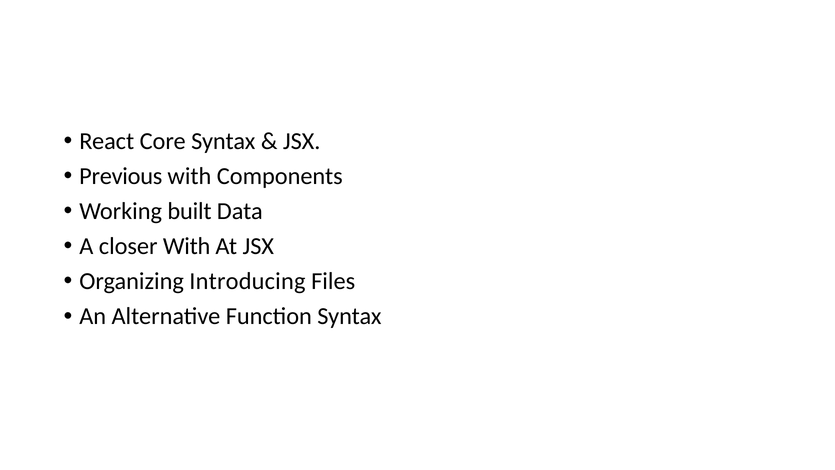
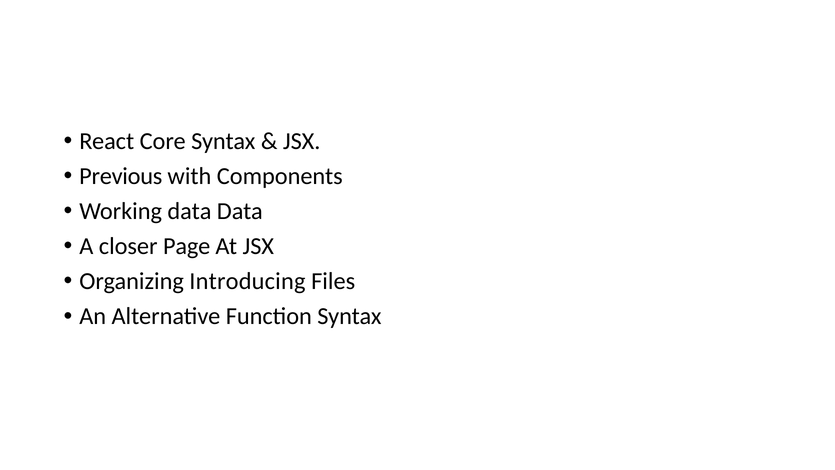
Working built: built -> data
closer With: With -> Page
